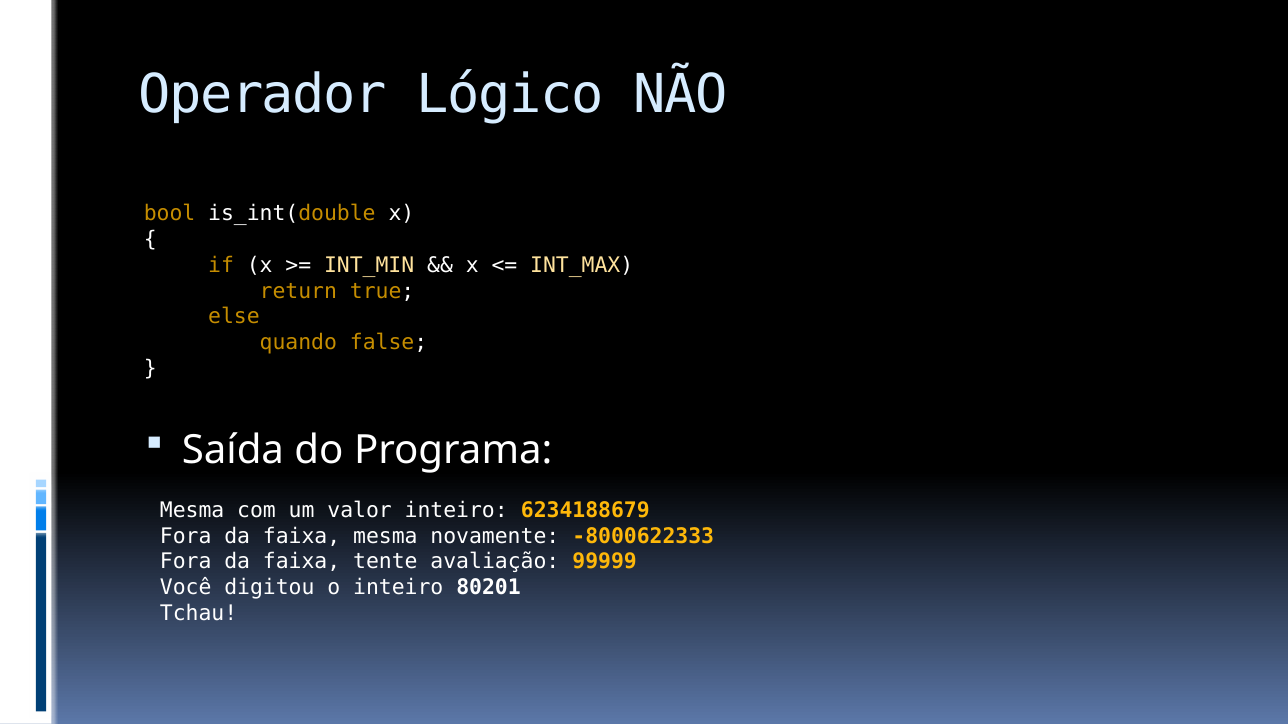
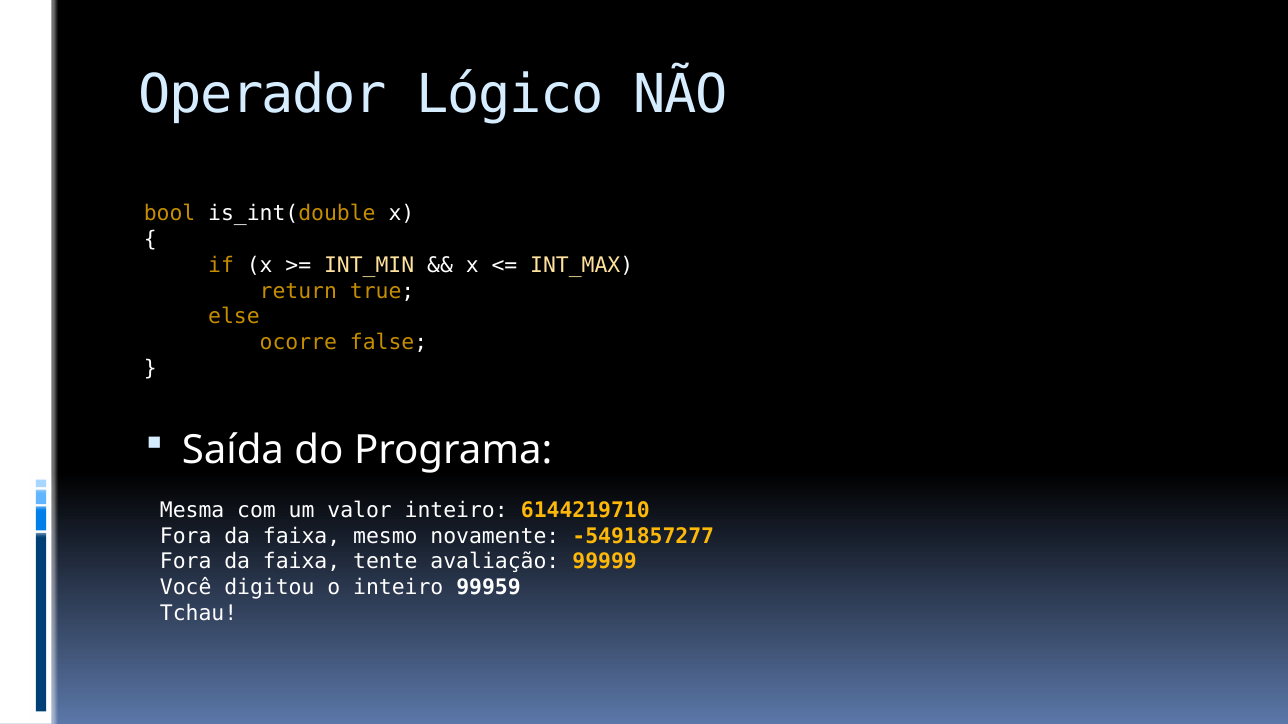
quando: quando -> ocorre
6234188679: 6234188679 -> 6144219710
faixa mesma: mesma -> mesmo
-8000622333: -8000622333 -> -5491857277
80201: 80201 -> 99959
